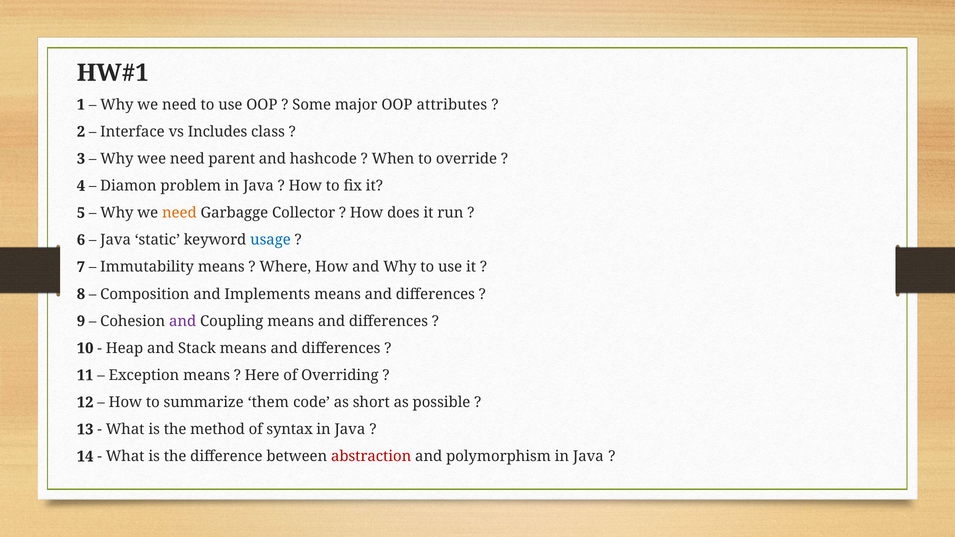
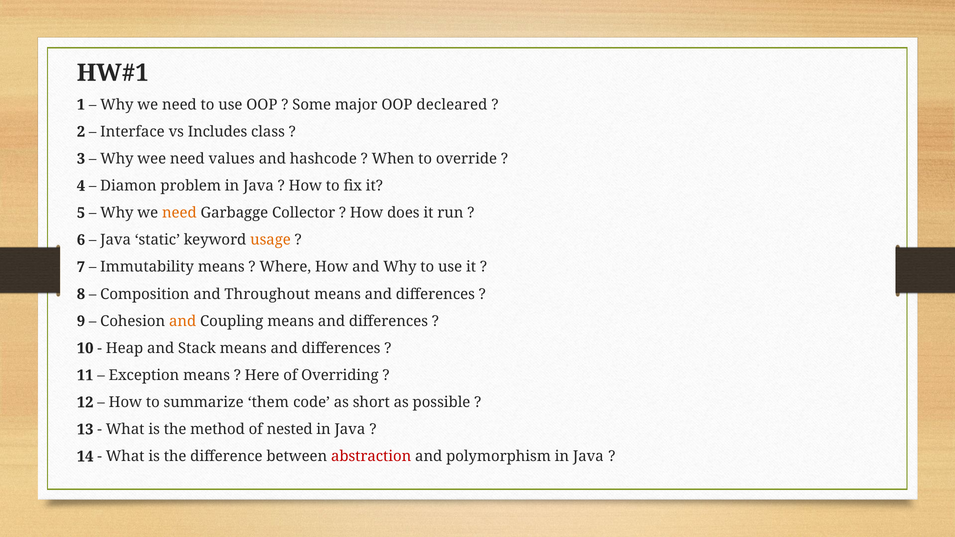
attributes: attributes -> decleared
parent: parent -> values
usage colour: blue -> orange
Implements: Implements -> Throughout
and at (183, 321) colour: purple -> orange
syntax: syntax -> nested
